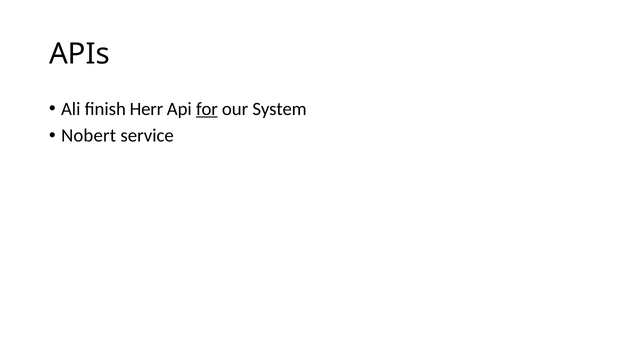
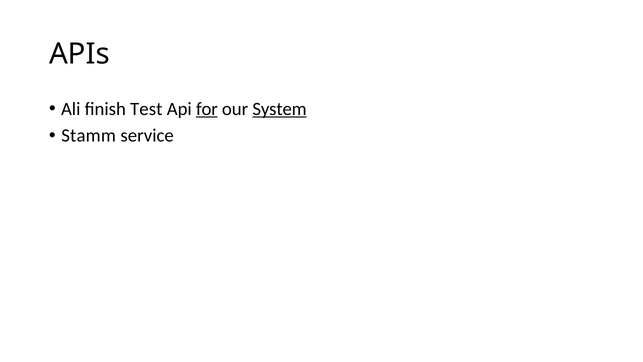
Herr: Herr -> Test
System underline: none -> present
Nobert: Nobert -> Stamm
